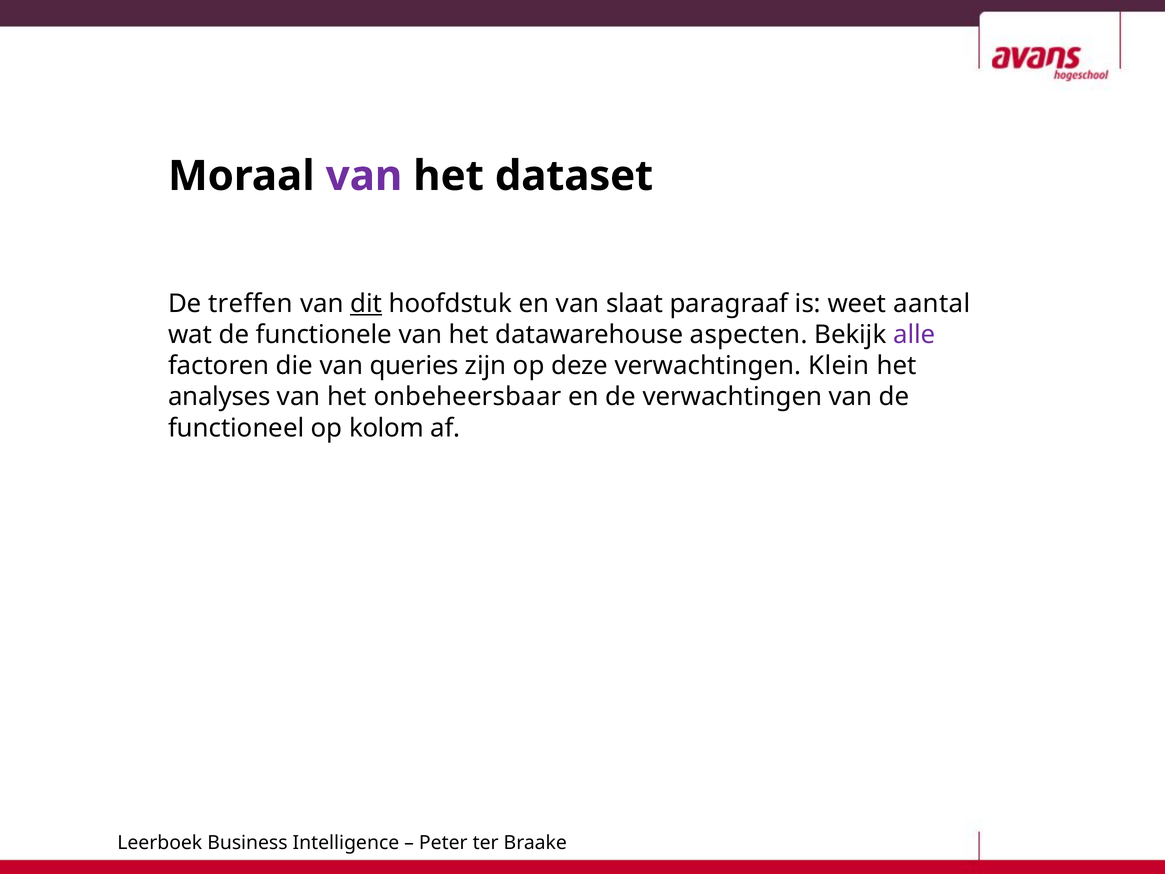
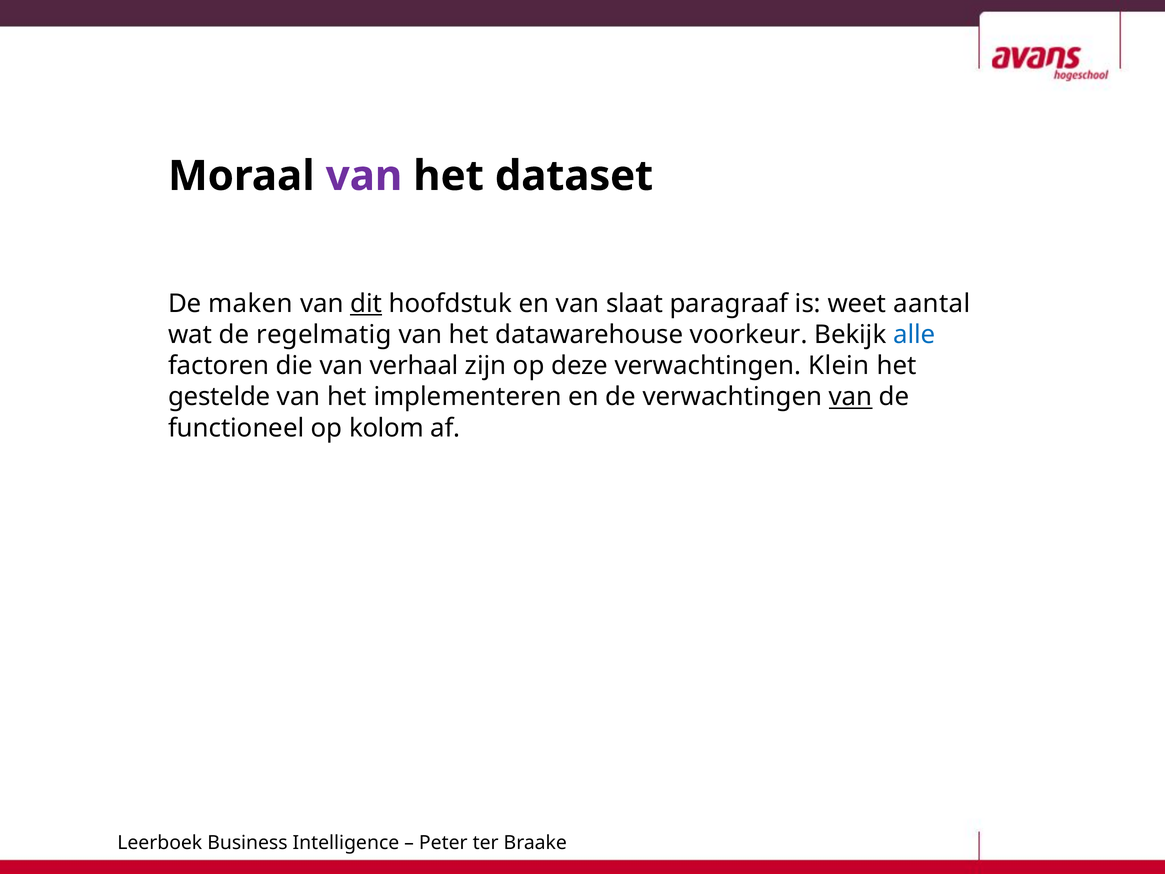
treffen: treffen -> maken
functionele: functionele -> regelmatig
aspecten: aspecten -> voorkeur
alle colour: purple -> blue
queries: queries -> verhaal
analyses: analyses -> gestelde
onbeheersbaar: onbeheersbaar -> implementeren
van at (851, 397) underline: none -> present
